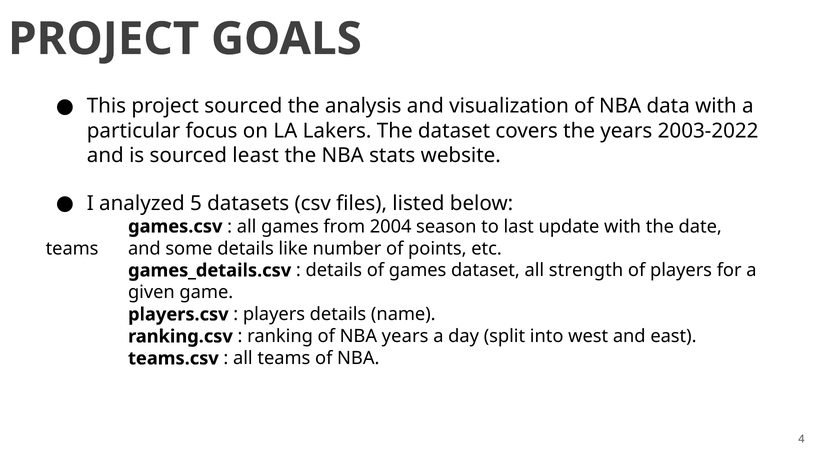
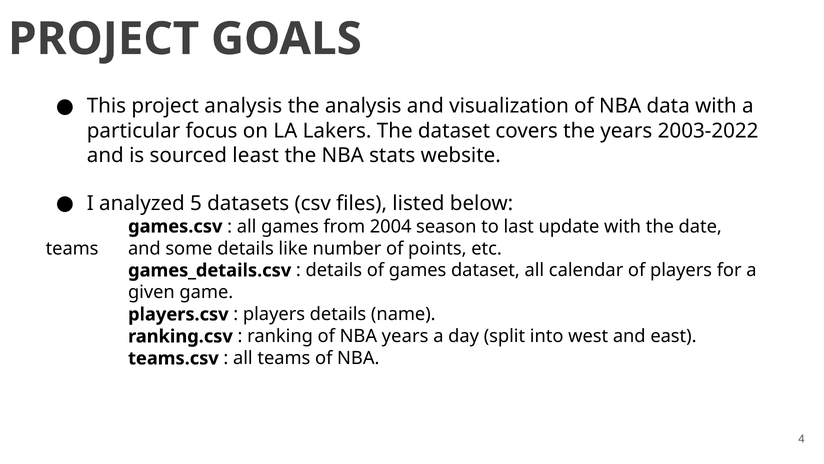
project sourced: sourced -> analysis
strength: strength -> calendar
